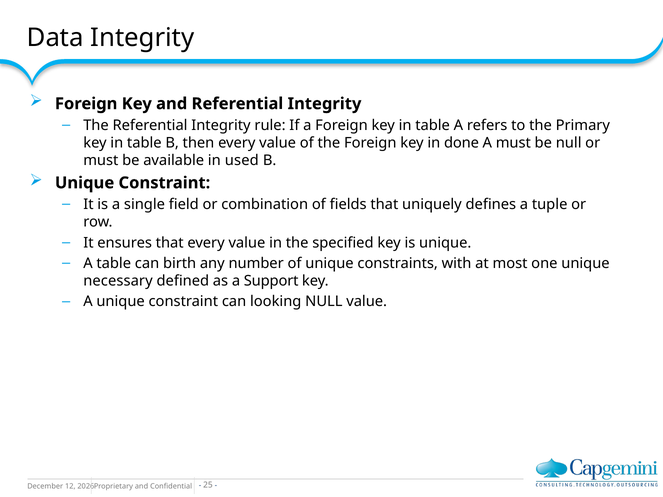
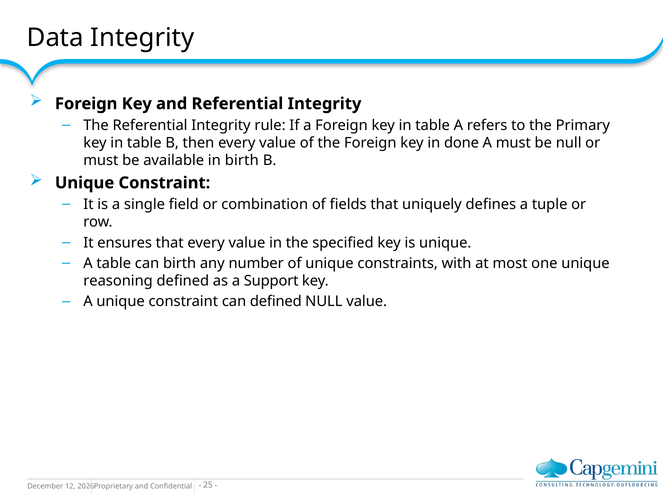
in used: used -> birth
necessary: necessary -> reasoning
can looking: looking -> defined
